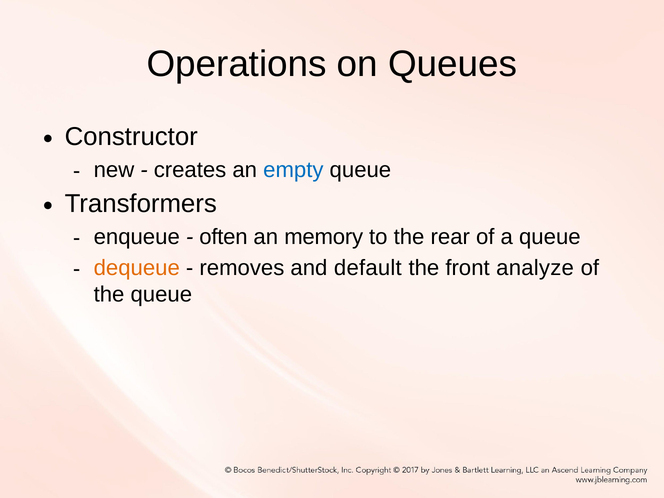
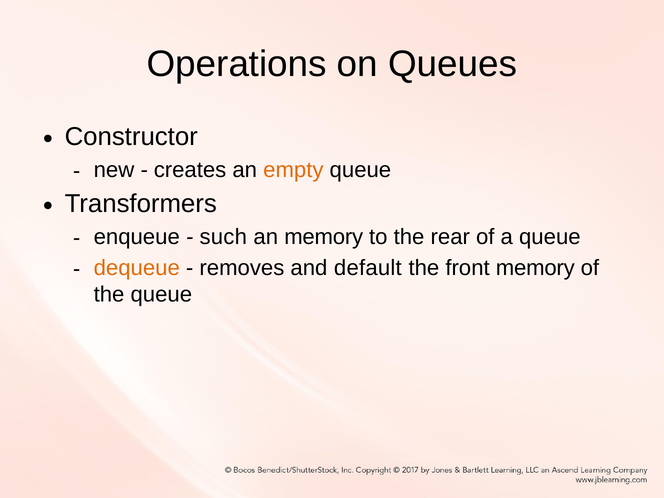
empty colour: blue -> orange
often: often -> such
front analyze: analyze -> memory
